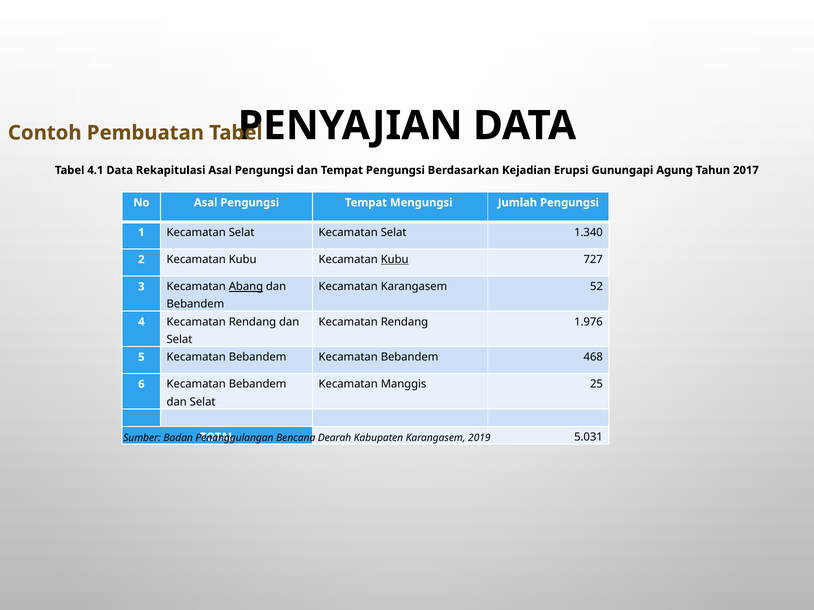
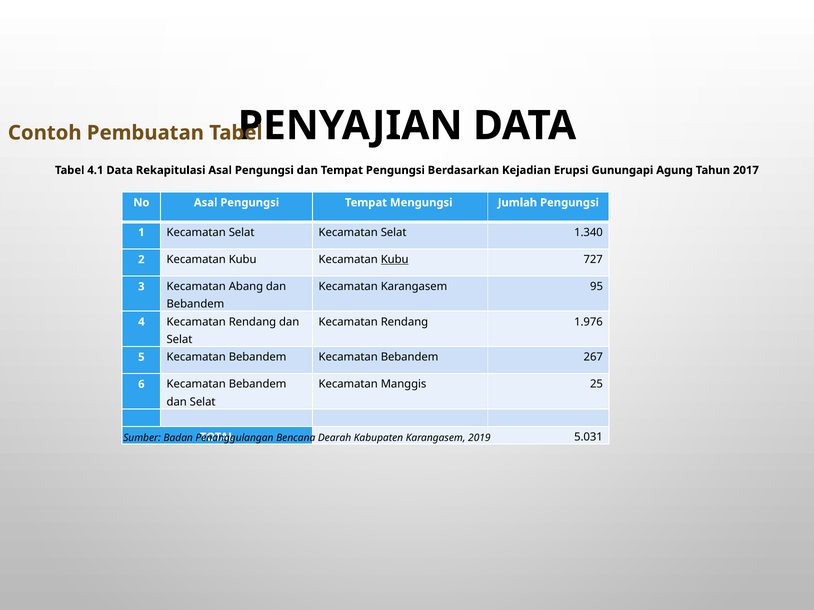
52: 52 -> 95
Abang underline: present -> none
468: 468 -> 267
